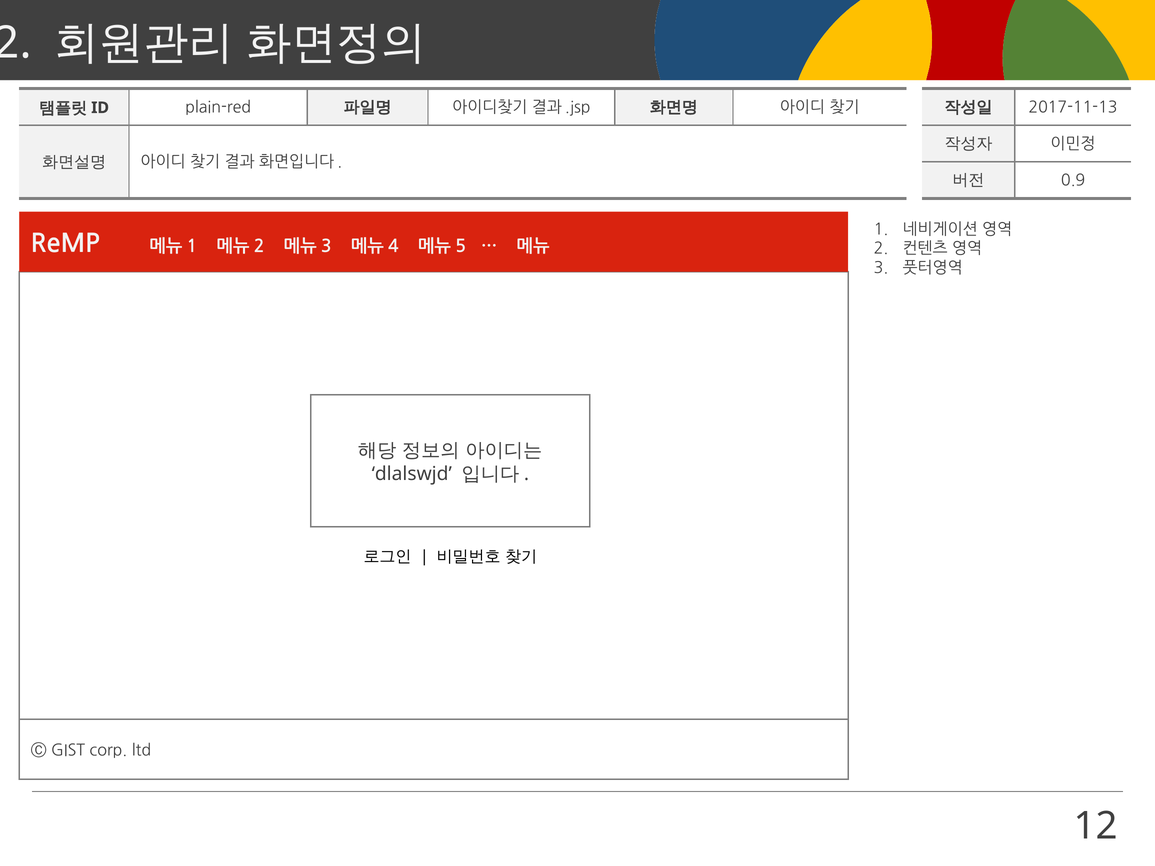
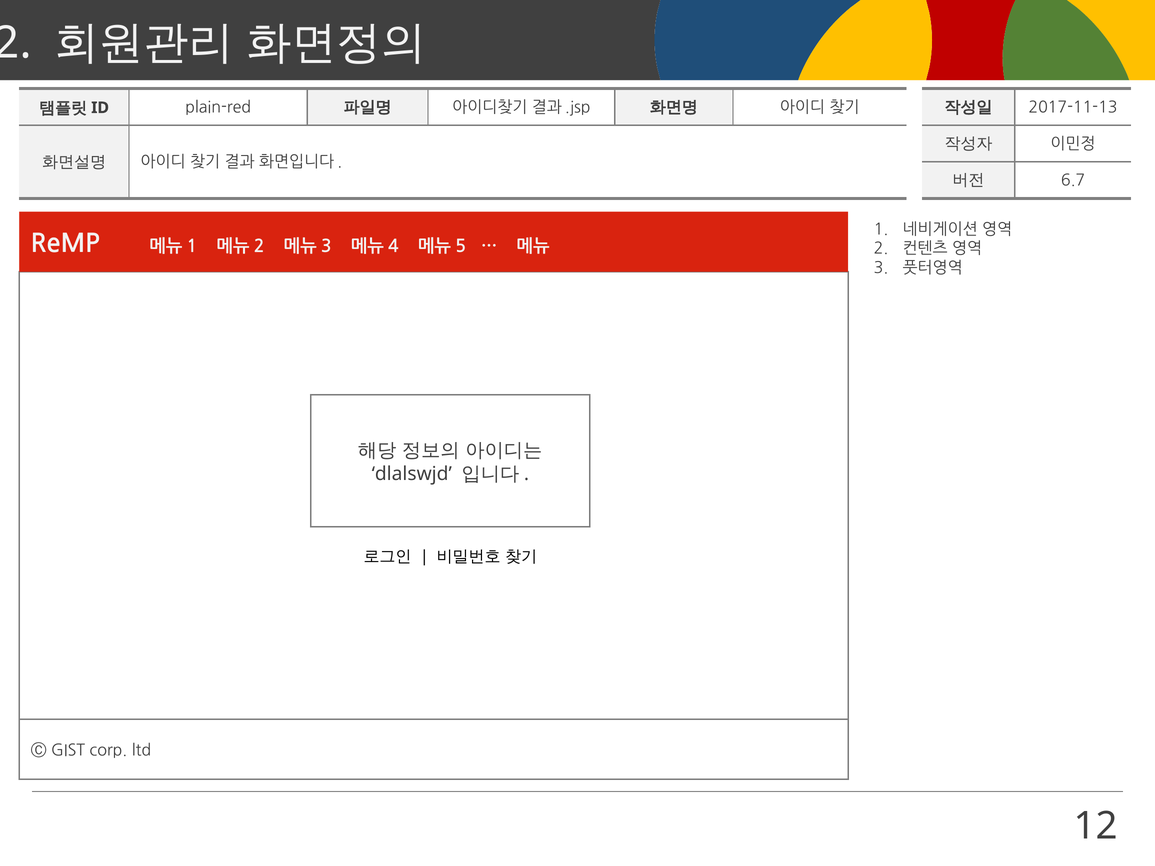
0.9: 0.9 -> 6.7
